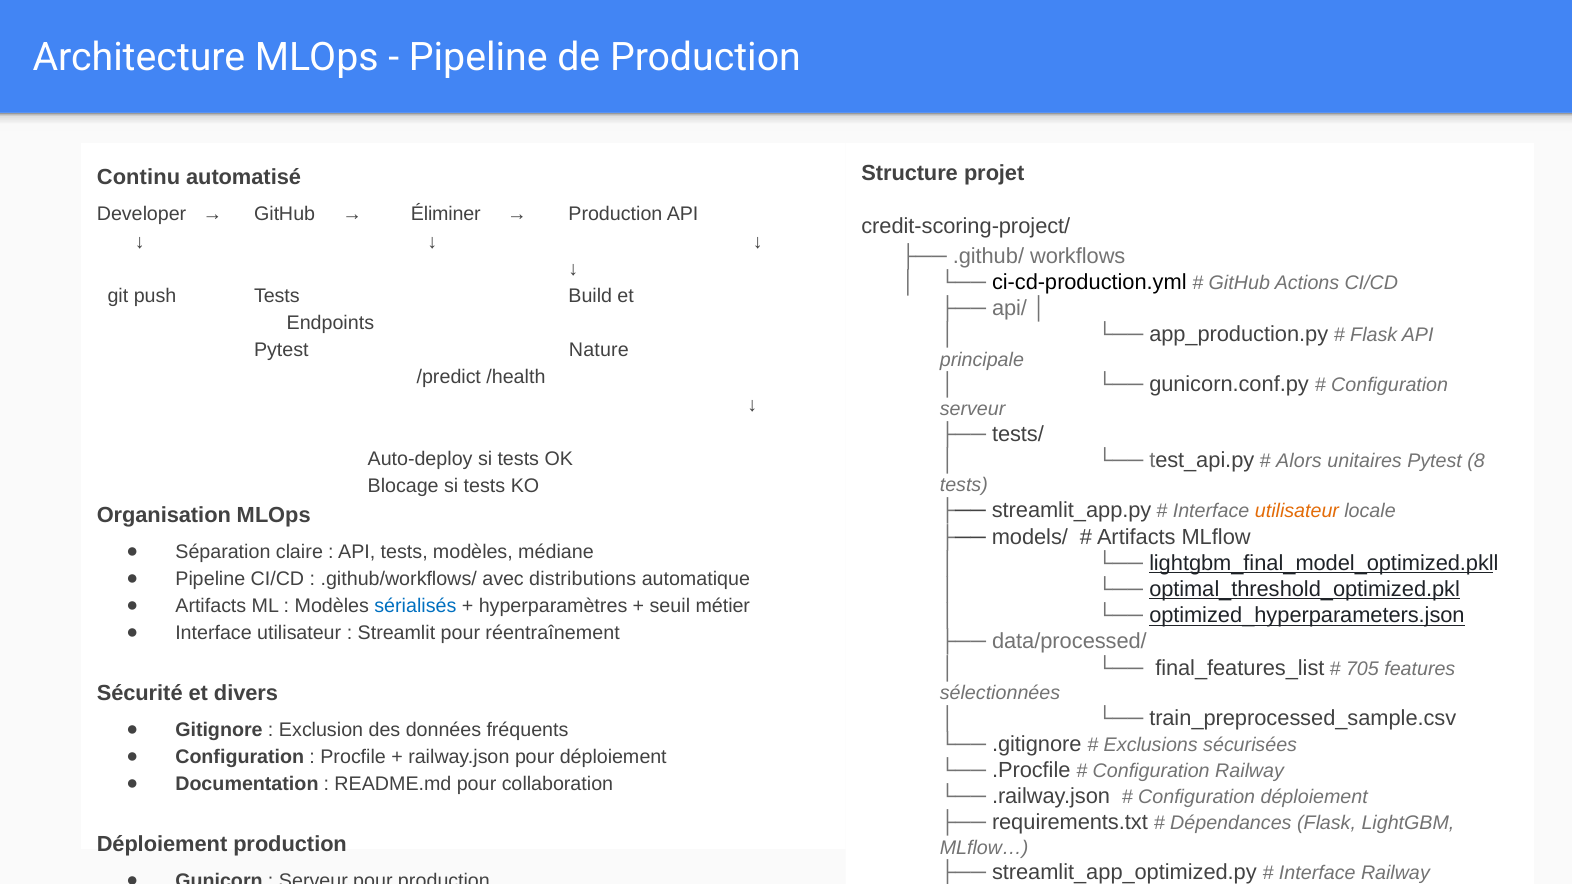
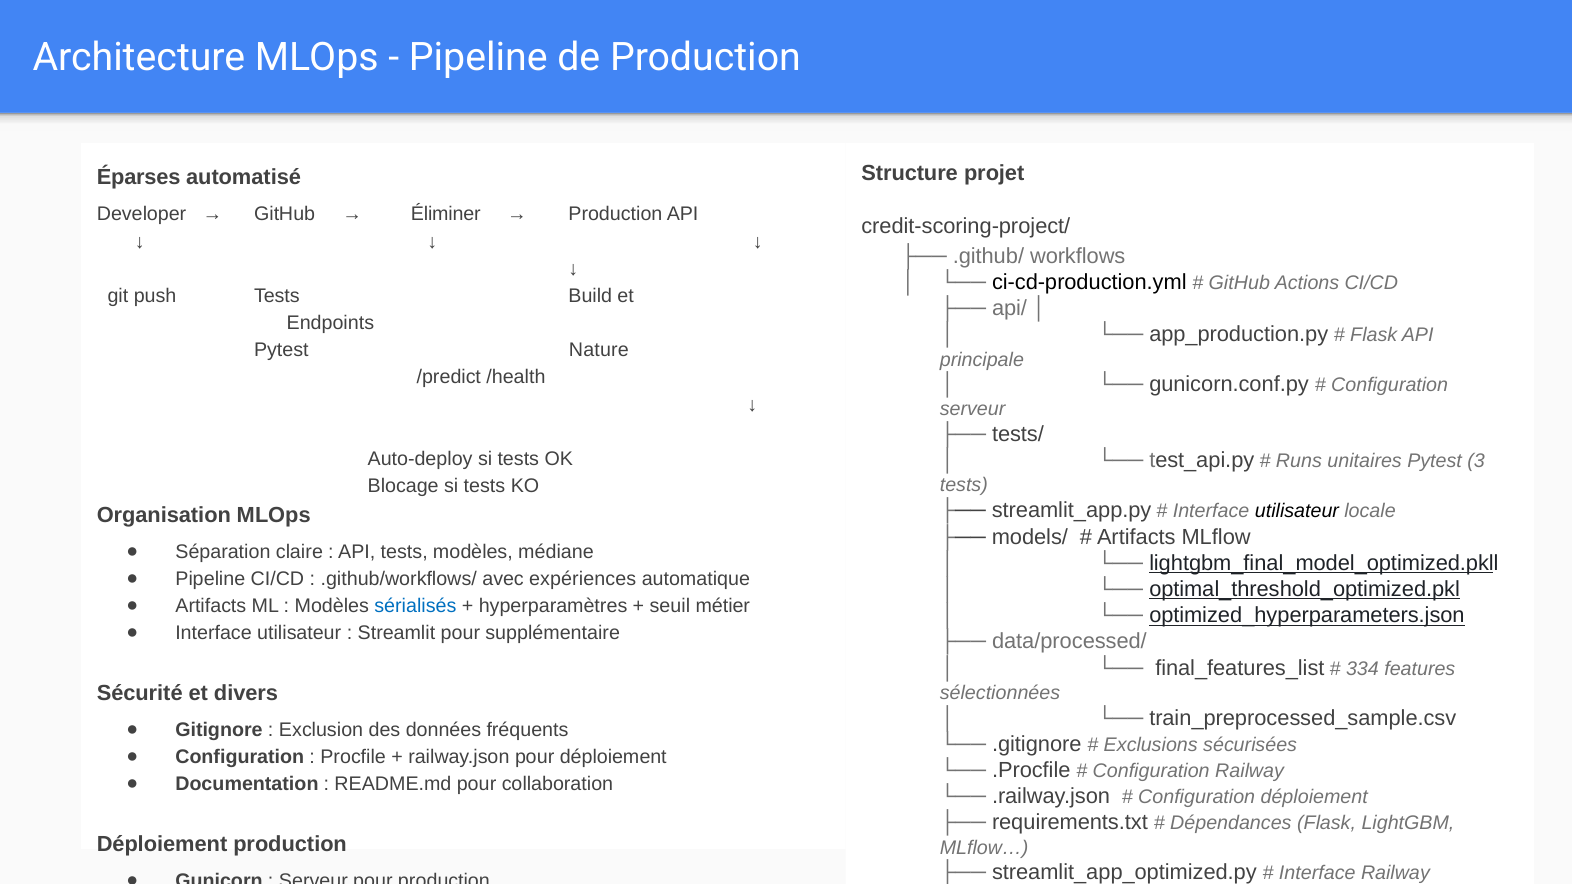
Continu: Continu -> Éparses
Alors: Alors -> Runs
8: 8 -> 3
utilisateur at (1297, 511) colour: orange -> black
distributions: distributions -> expériences
réentraînement: réentraînement -> supplémentaire
705: 705 -> 334
